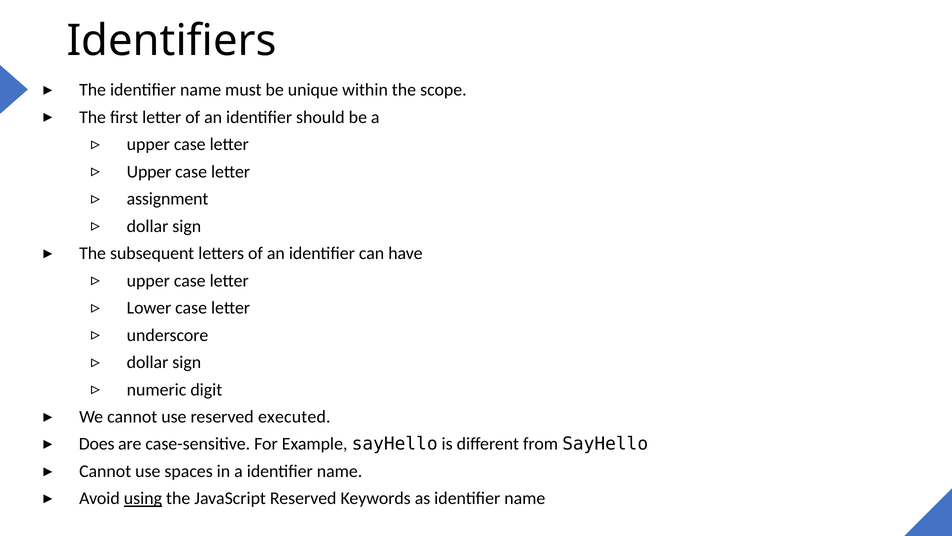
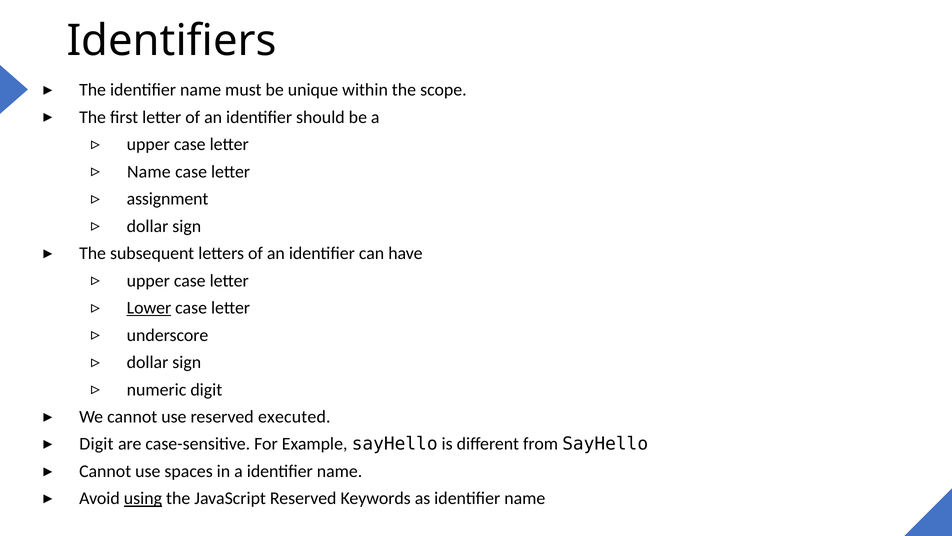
Upper at (149, 172): Upper -> Name
Lower underline: none -> present
Does at (97, 444): Does -> Digit
